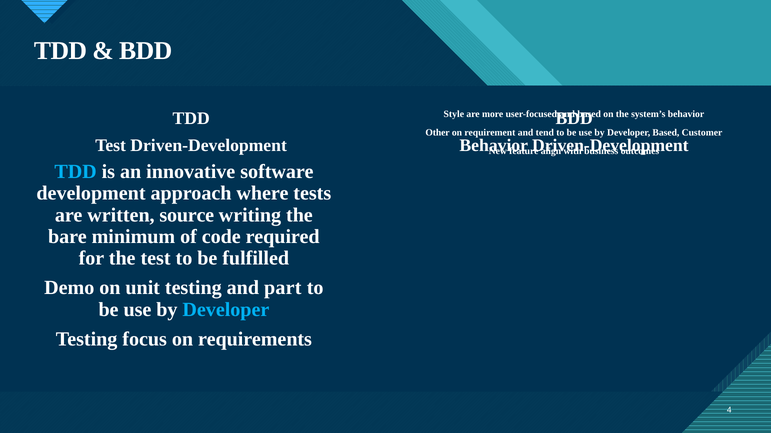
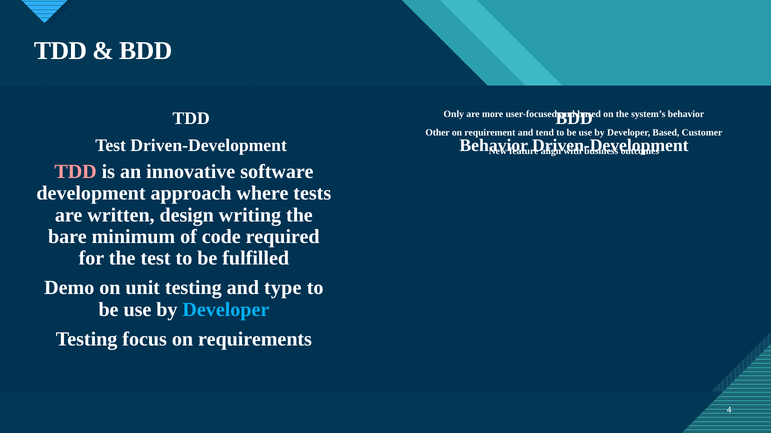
Style at (454, 114): Style -> Only
TDD at (76, 172) colour: light blue -> pink
source: source -> design
part: part -> type
